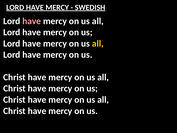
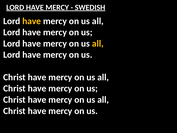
have at (32, 21) colour: pink -> yellow
